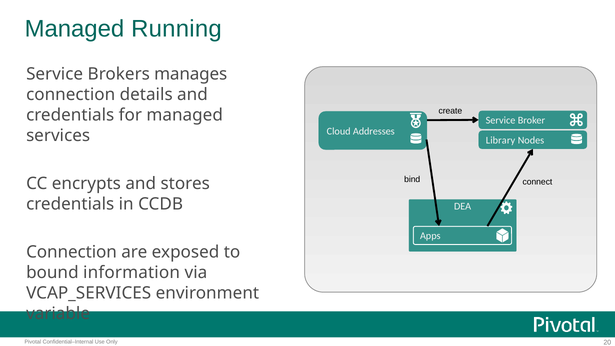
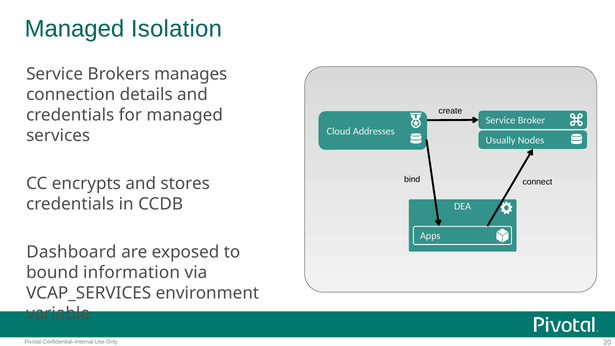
Running: Running -> Isolation
Library: Library -> Usually
Connection at (72, 252): Connection -> Dashboard
